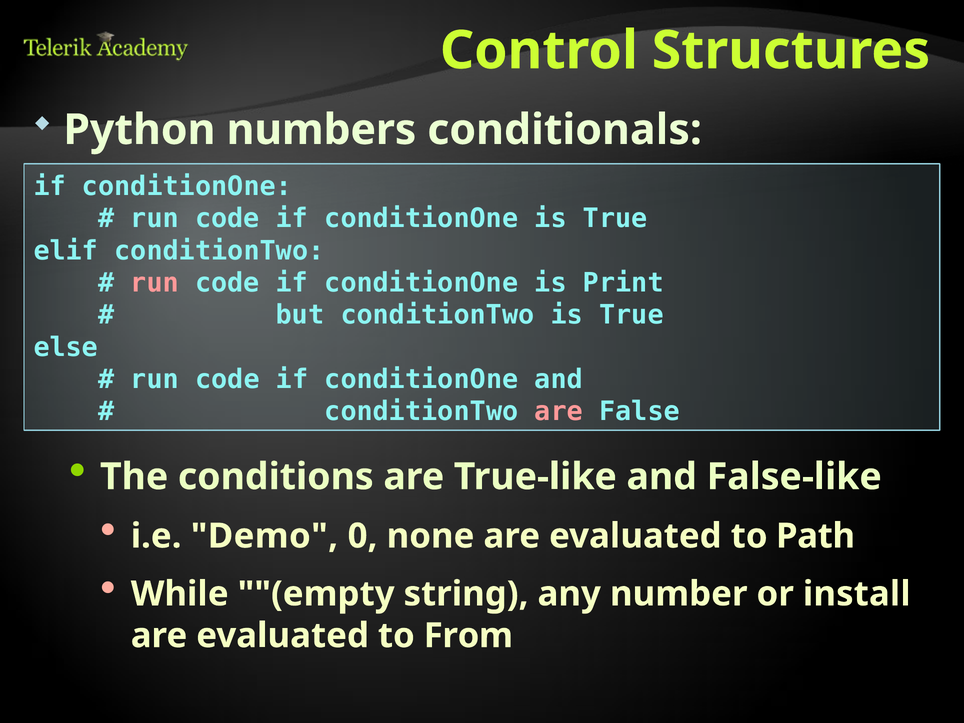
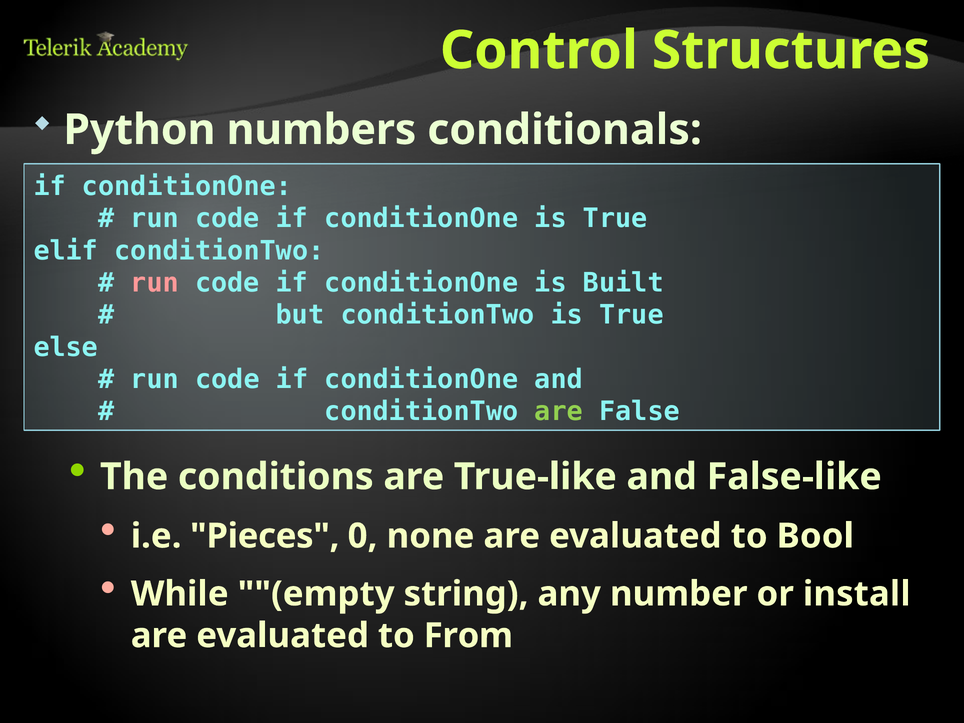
Print: Print -> Built
are at (559, 411) colour: pink -> light green
Demo: Demo -> Pieces
Path: Path -> Bool
